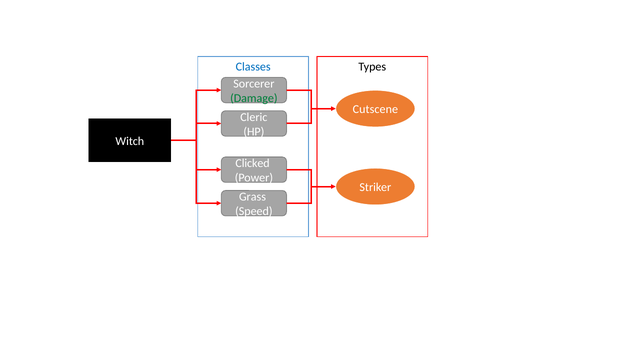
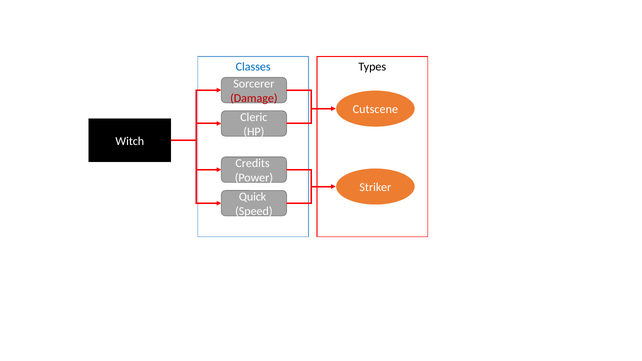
Damage colour: green -> red
Clicked: Clicked -> Credits
Grass: Grass -> Quick
